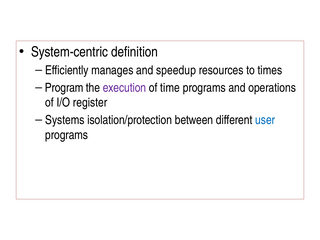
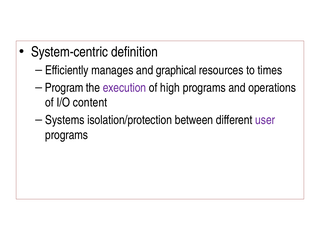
speedup: speedup -> graphical
time: time -> high
register: register -> content
user colour: blue -> purple
